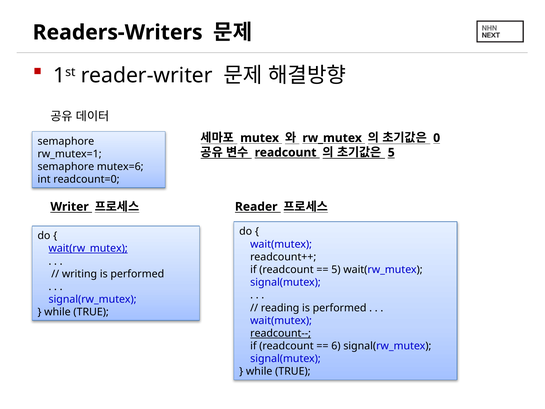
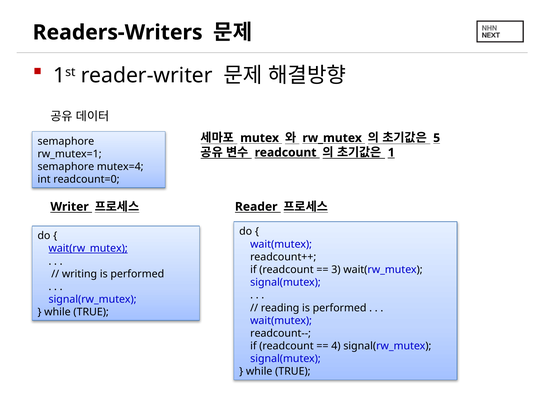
0: 0 -> 5
5 at (391, 152): 5 -> 1
mutex=6: mutex=6 -> mutex=4
5 at (336, 269): 5 -> 3
readcount-- underline: present -> none
6: 6 -> 4
